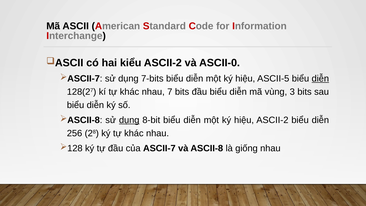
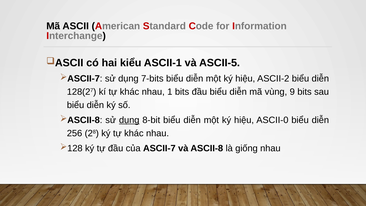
kiểu ASCII-2: ASCII-2 -> ASCII-1
ASCII-0: ASCII-0 -> ASCII-5
ASCII-5: ASCII-5 -> ASCII-2
diễn at (320, 79) underline: present -> none
7: 7 -> 1
3: 3 -> 9
hiệu ASCII-2: ASCII-2 -> ASCII-0
